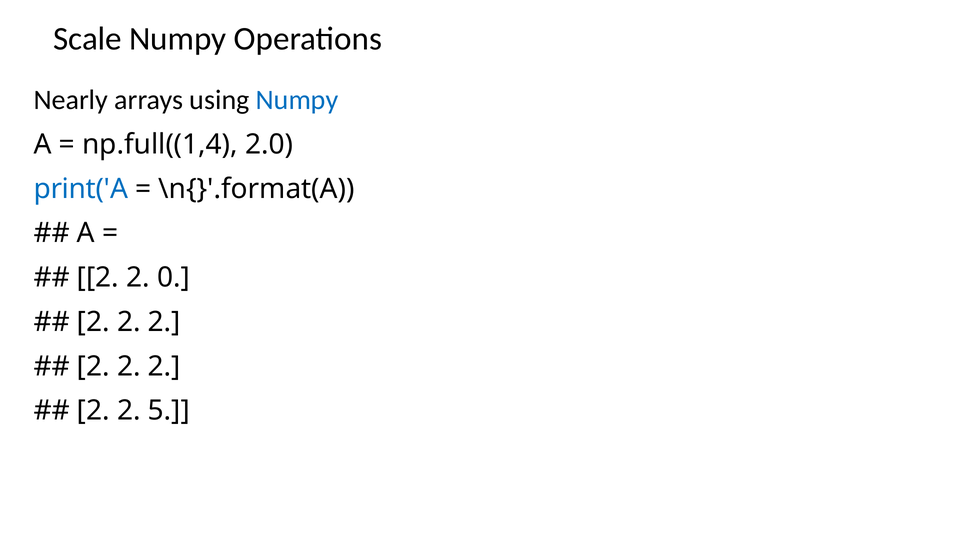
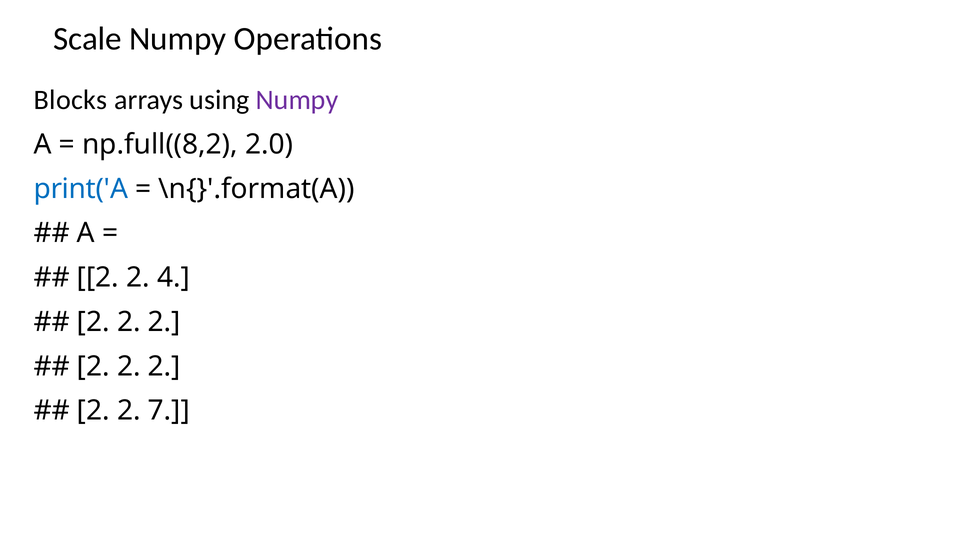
Nearly: Nearly -> Blocks
Numpy at (297, 100) colour: blue -> purple
np.full((1,4: np.full((1,4 -> np.full((8,2
0: 0 -> 4
5: 5 -> 7
